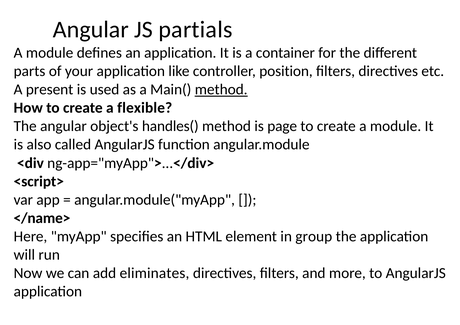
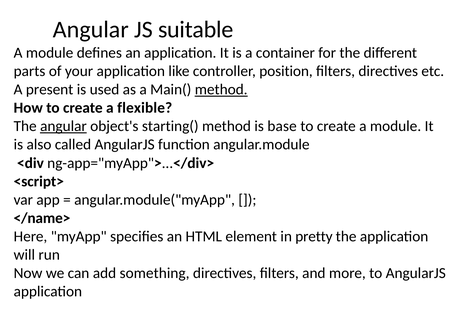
partials: partials -> suitable
angular at (63, 126) underline: none -> present
handles(: handles( -> starting(
page: page -> base
group: group -> pretty
eliminates: eliminates -> something
